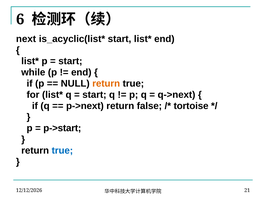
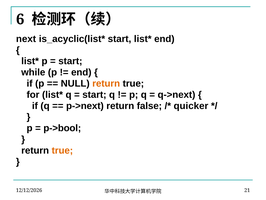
tortoise: tortoise -> quicker
p->start: p->start -> p->bool
true at (62, 150) colour: blue -> orange
